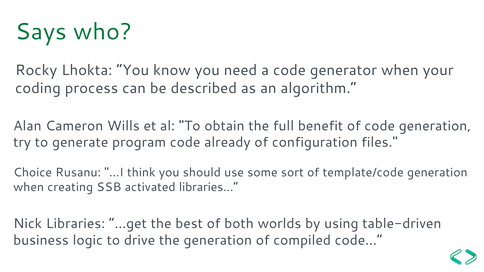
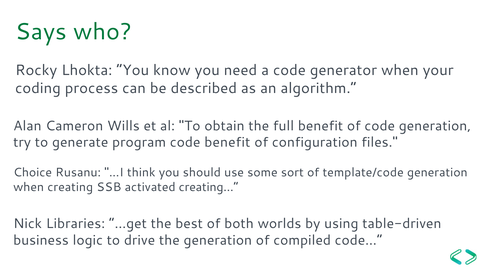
code already: already -> benefit
libraries…: libraries… -> creating…
